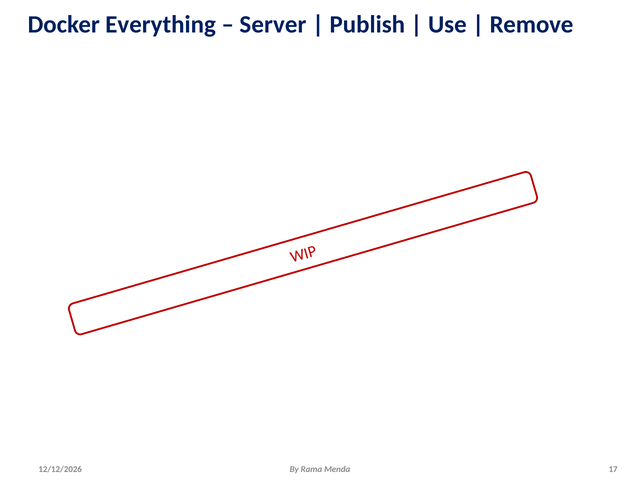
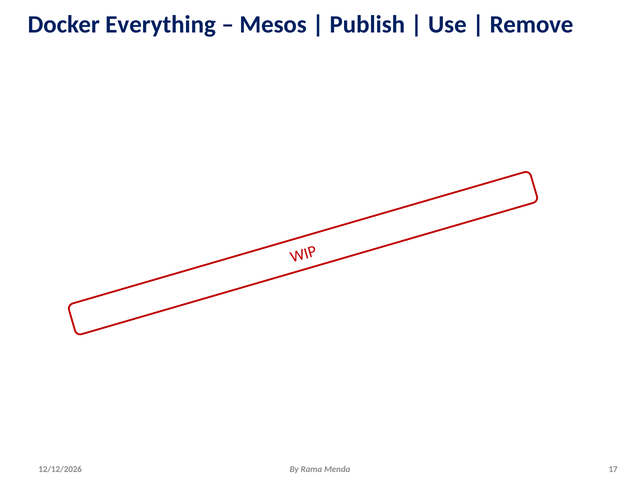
Server: Server -> Mesos
